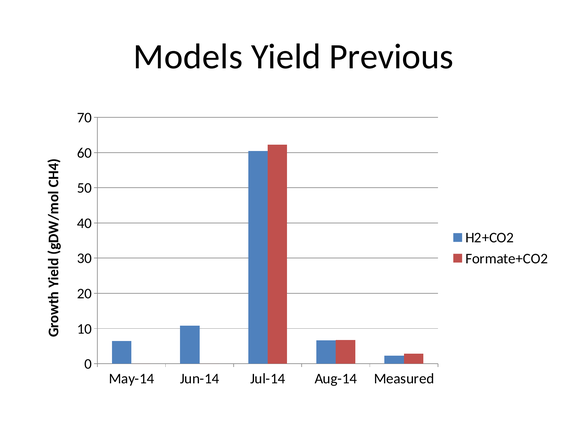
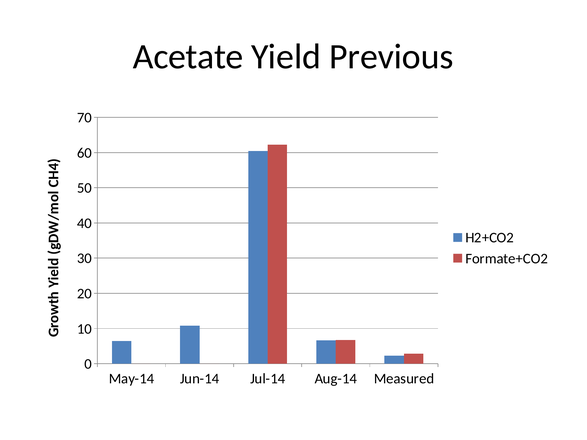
Models: Models -> Acetate
